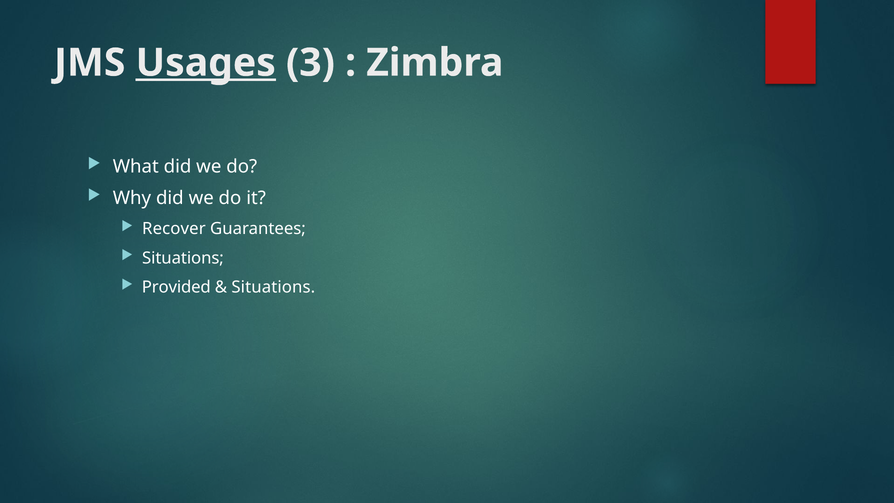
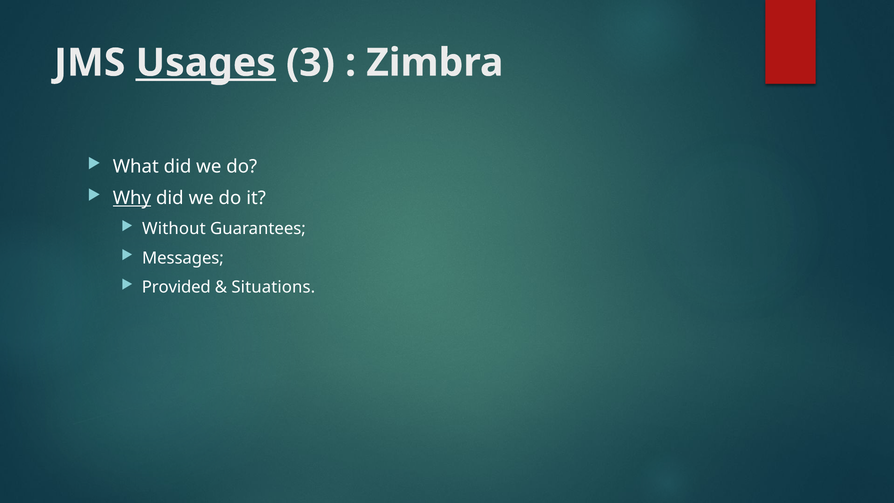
Why underline: none -> present
Recover: Recover -> Without
Situations at (183, 258): Situations -> Messages
